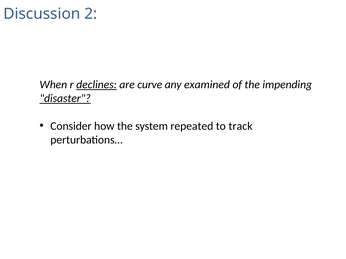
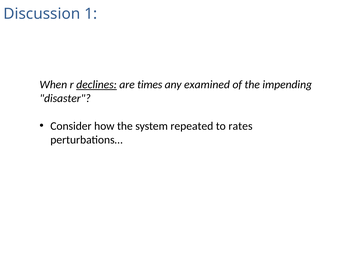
2: 2 -> 1
curve: curve -> times
disaster underline: present -> none
track: track -> rates
